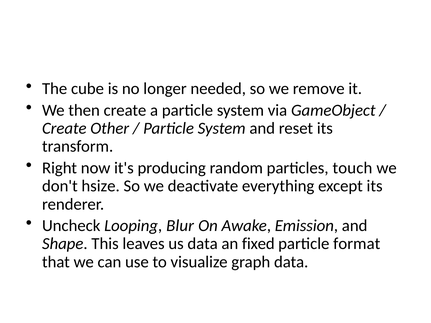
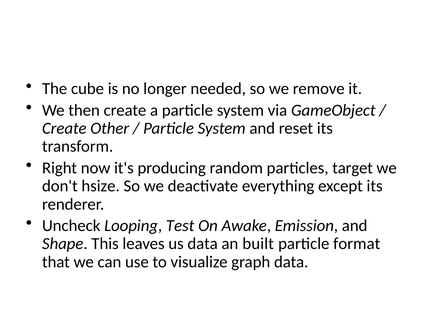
touch: touch -> target
Blur: Blur -> Test
fixed: fixed -> built
